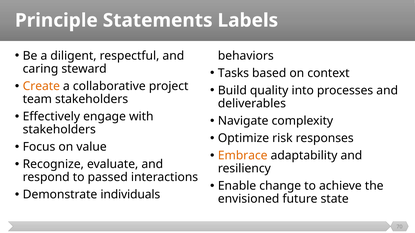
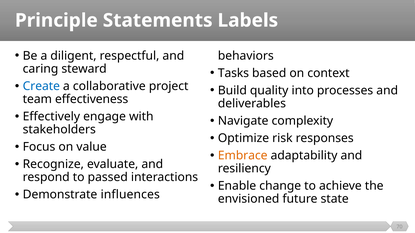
Create colour: orange -> blue
team stakeholders: stakeholders -> effectiveness
individuals: individuals -> influences
